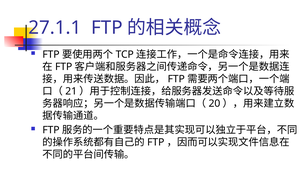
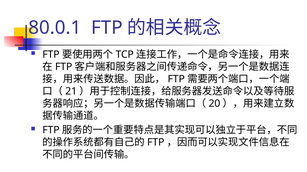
27.1.1: 27.1.1 -> 80.0.1
